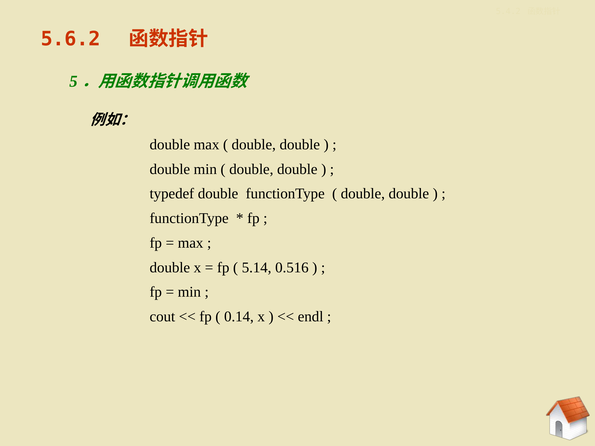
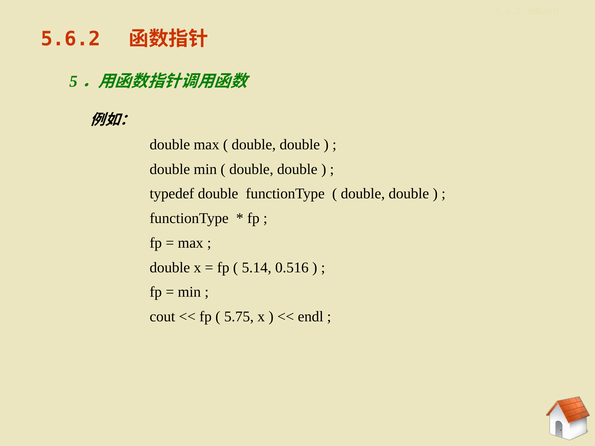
0.14: 0.14 -> 5.75
